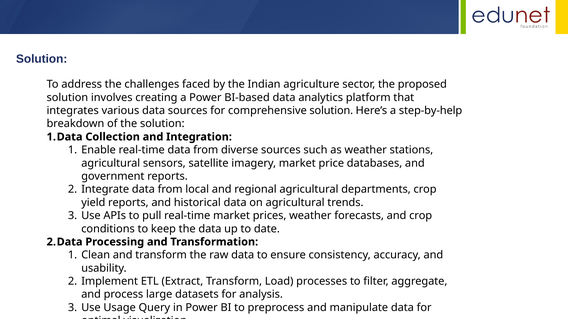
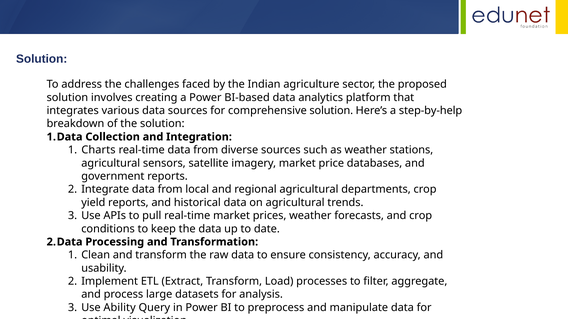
Enable: Enable -> Charts
Usage: Usage -> Ability
